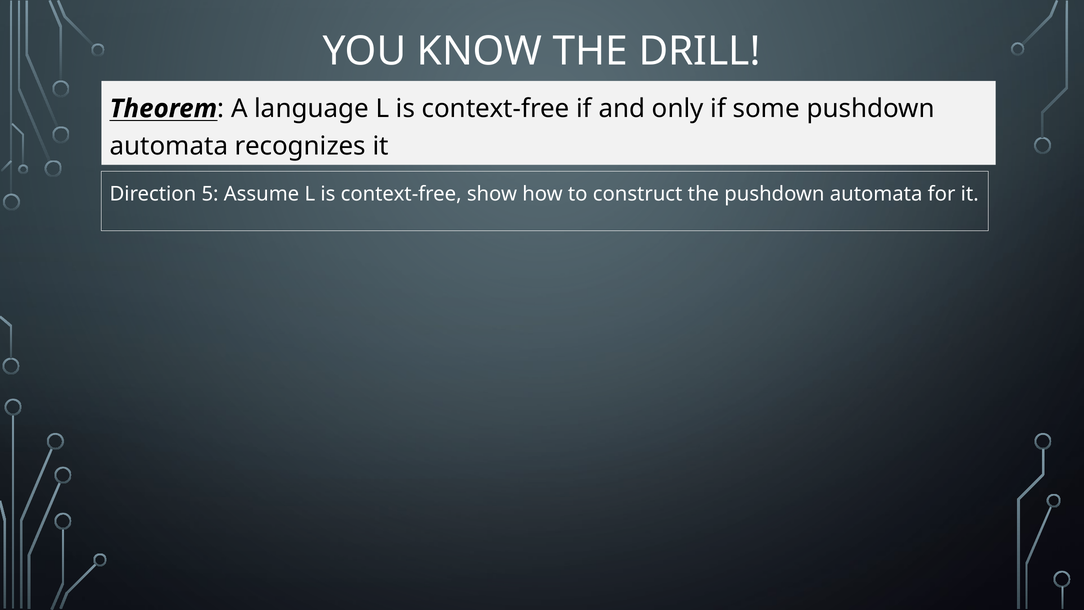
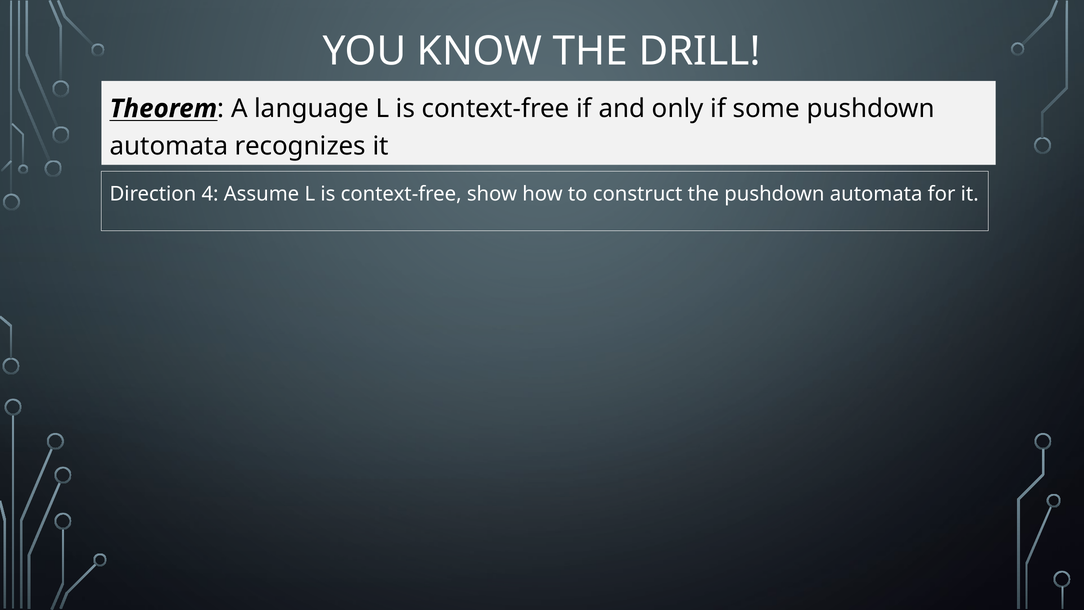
5: 5 -> 4
